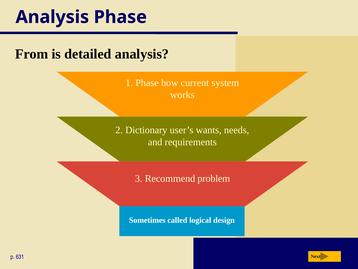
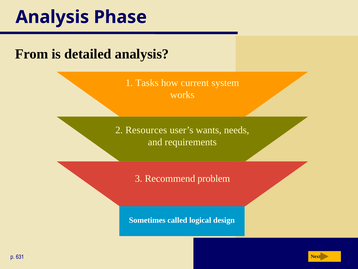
1 Phase: Phase -> Tasks
Dictionary: Dictionary -> Resources
